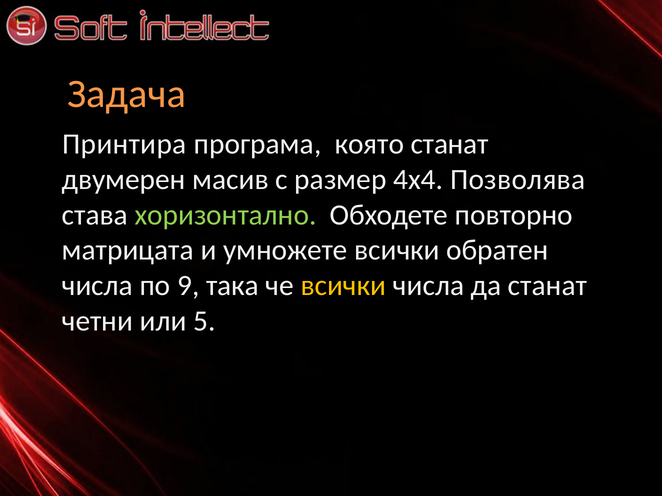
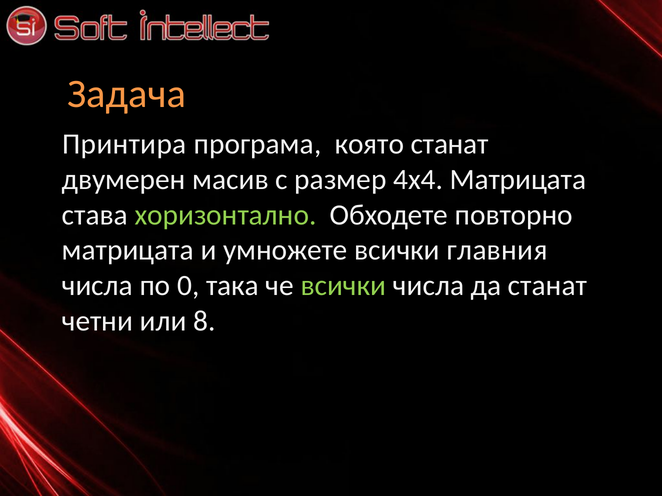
4х4 Позволява: Позволява -> Матрицата
обратен: обратен -> главния
9: 9 -> 0
всички at (343, 286) colour: yellow -> light green
5: 5 -> 8
